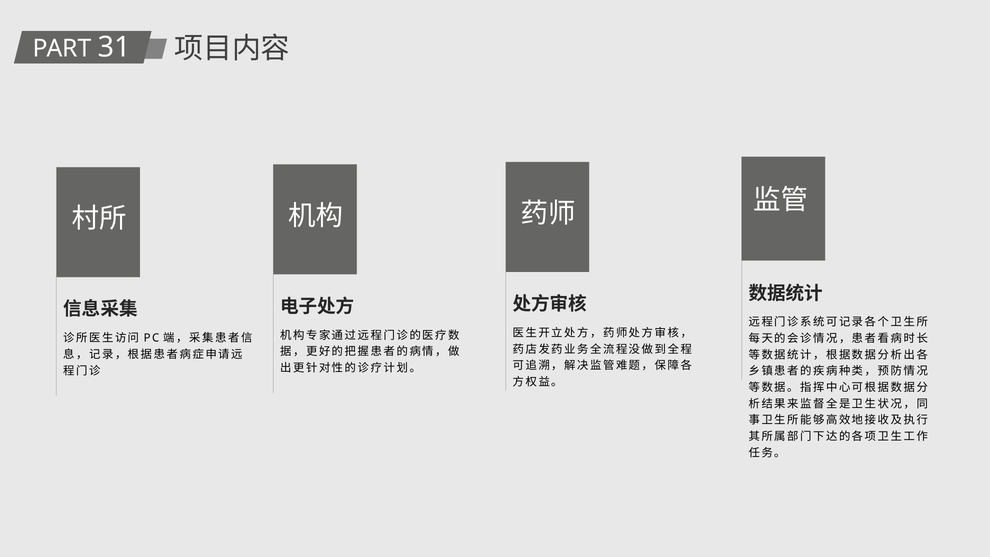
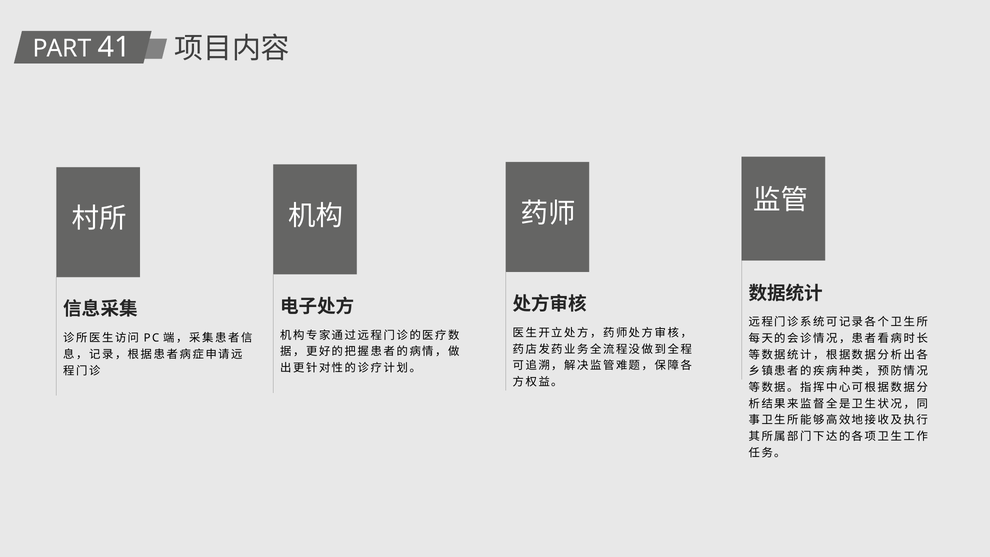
31: 31 -> 41
